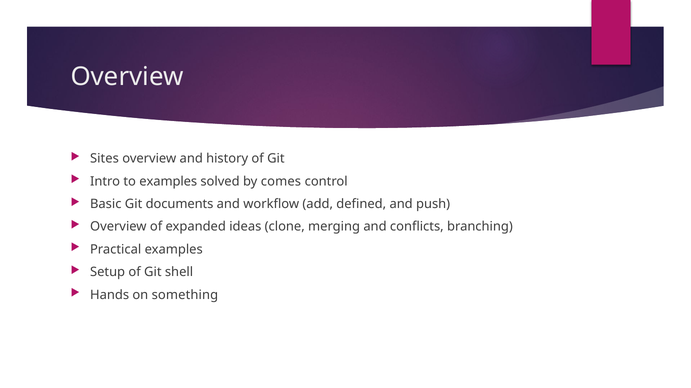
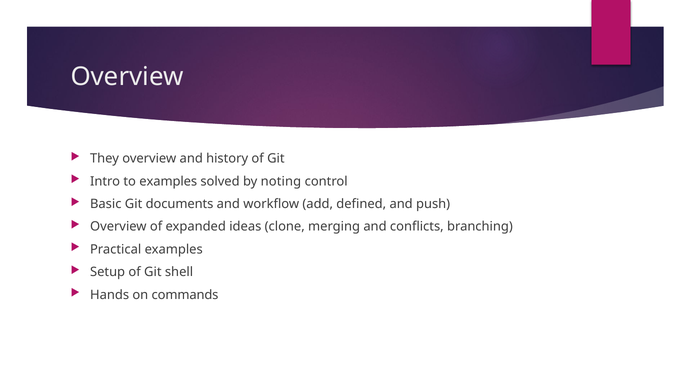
Sites: Sites -> They
comes: comes -> noting
something: something -> commands
